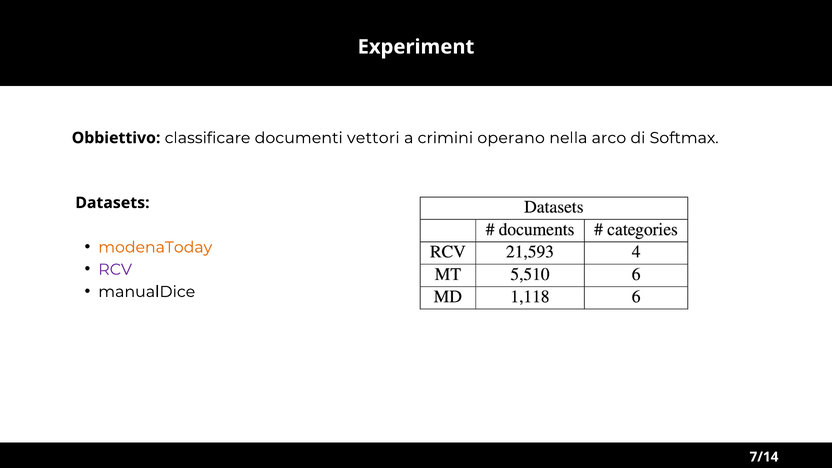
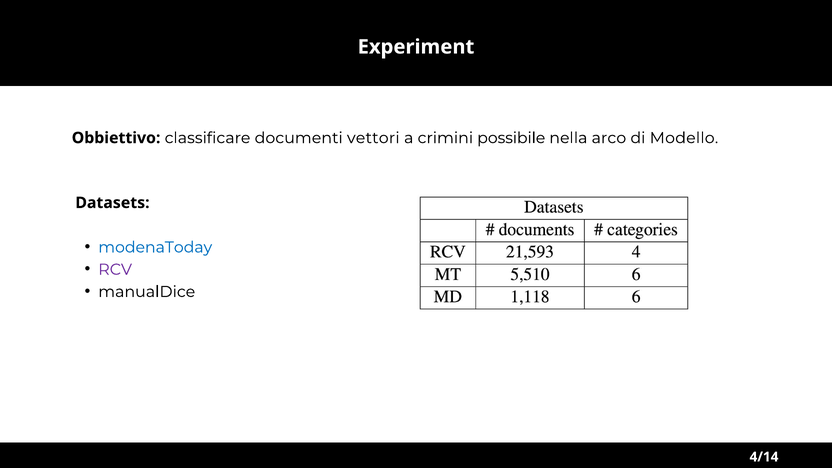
operano: operano -> possibile
Softmax: Softmax -> Modello
modenaToday colour: orange -> blue
7/14: 7/14 -> 4/14
